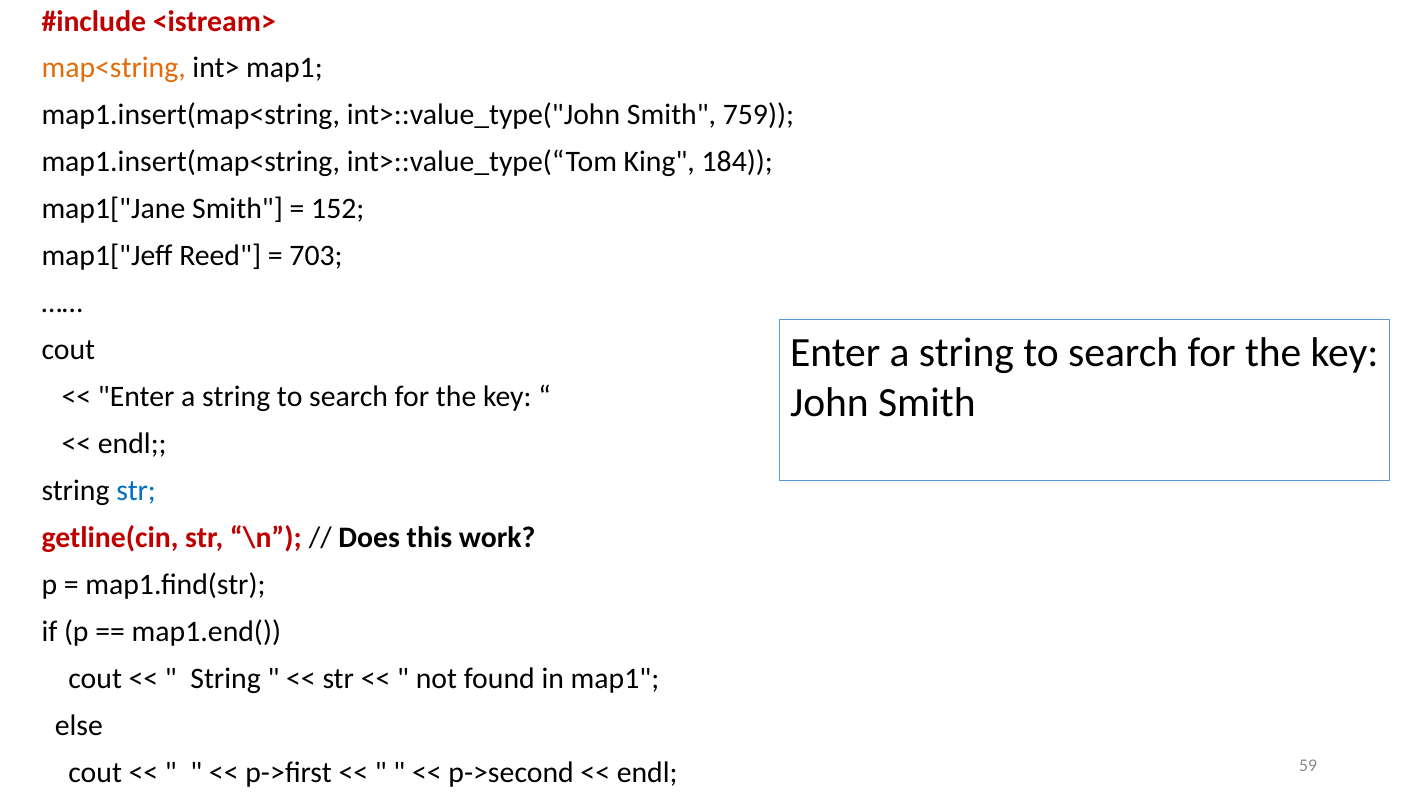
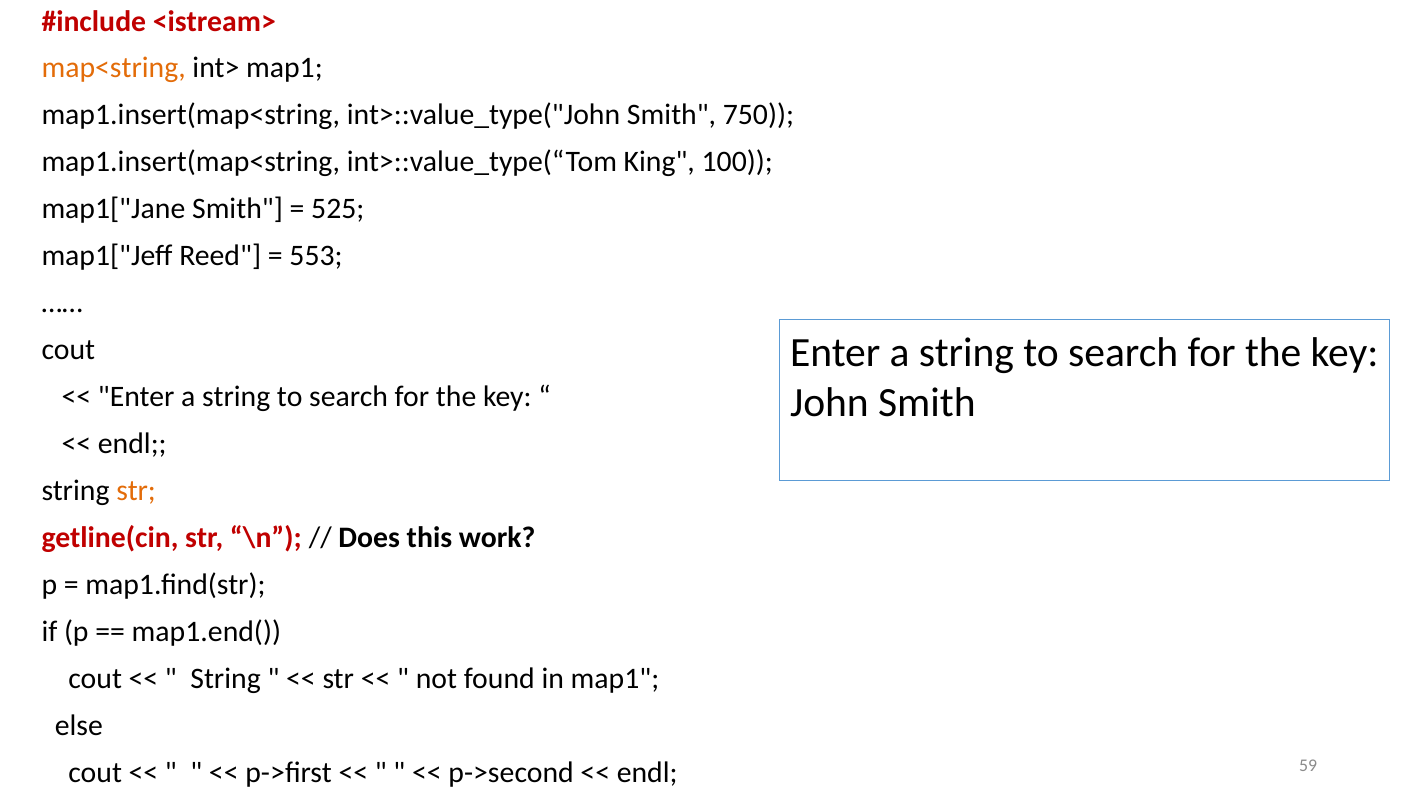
759: 759 -> 750
184: 184 -> 100
152: 152 -> 525
703: 703 -> 553
str at (136, 491) colour: blue -> orange
